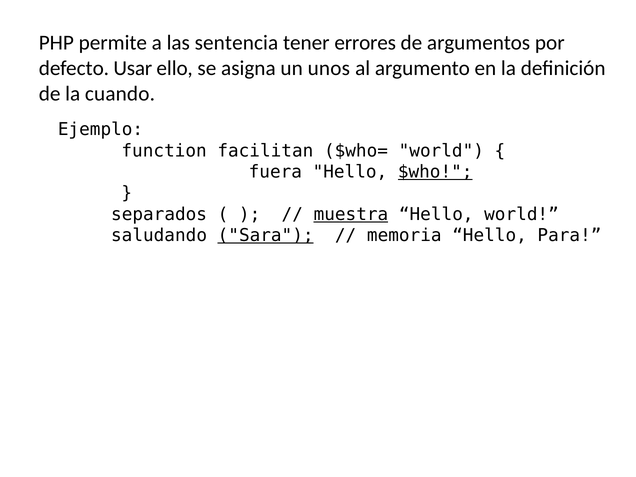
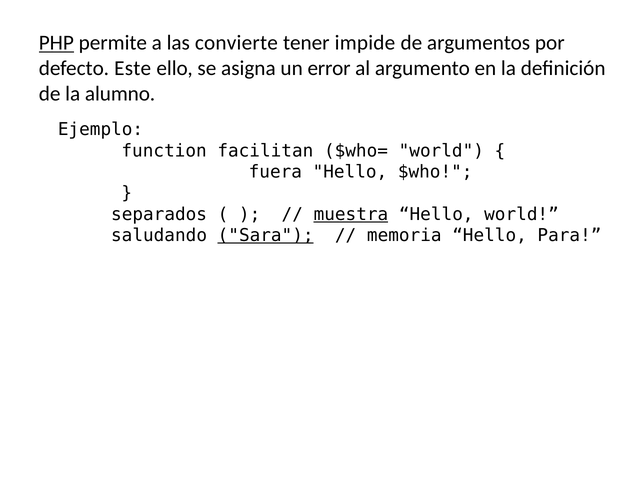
PHP underline: none -> present
sentencia: sentencia -> convierte
errores: errores -> impide
Usar: Usar -> Este
unos: unos -> error
cuando: cuando -> alumno
$who underline: present -> none
